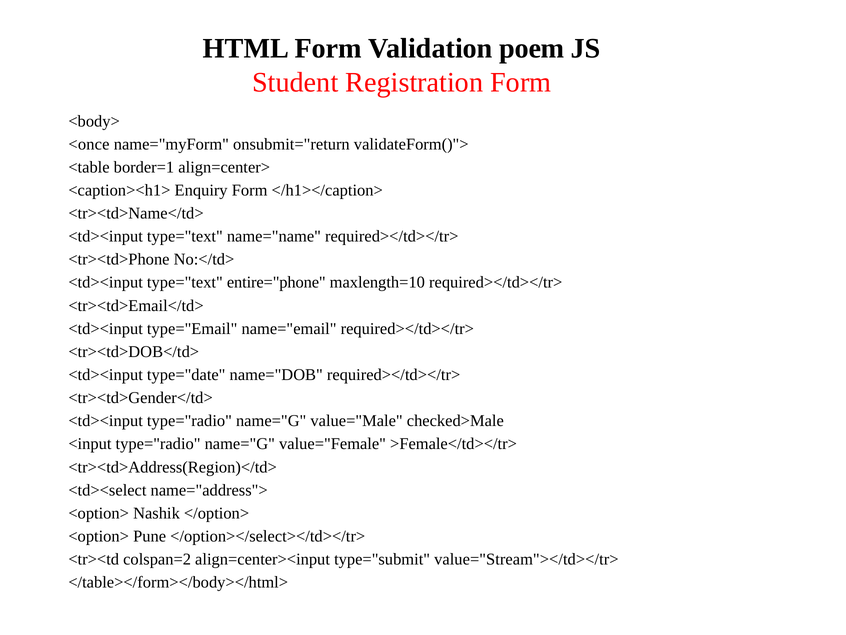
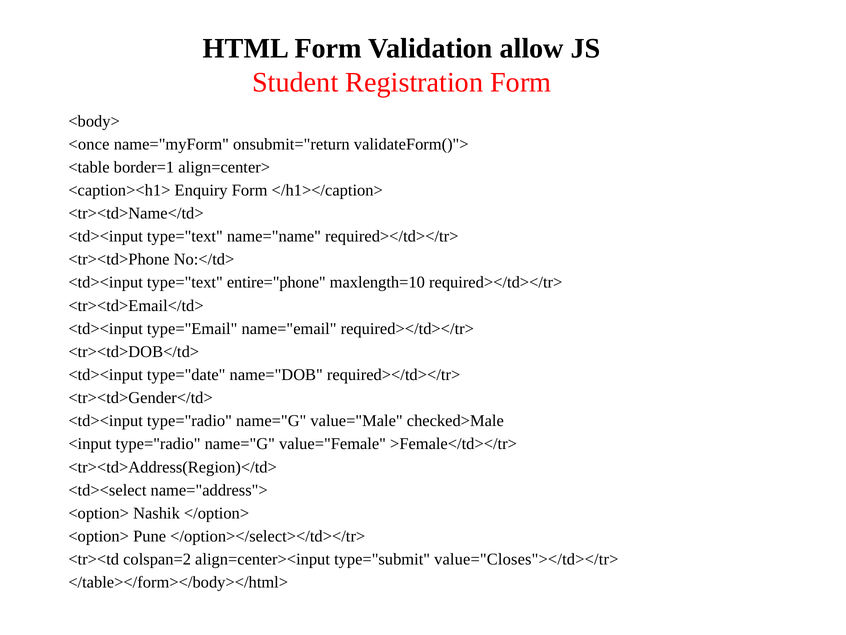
poem: poem -> allow
value="Stream"></td></tr>: value="Stream"></td></tr> -> value="Closes"></td></tr>
